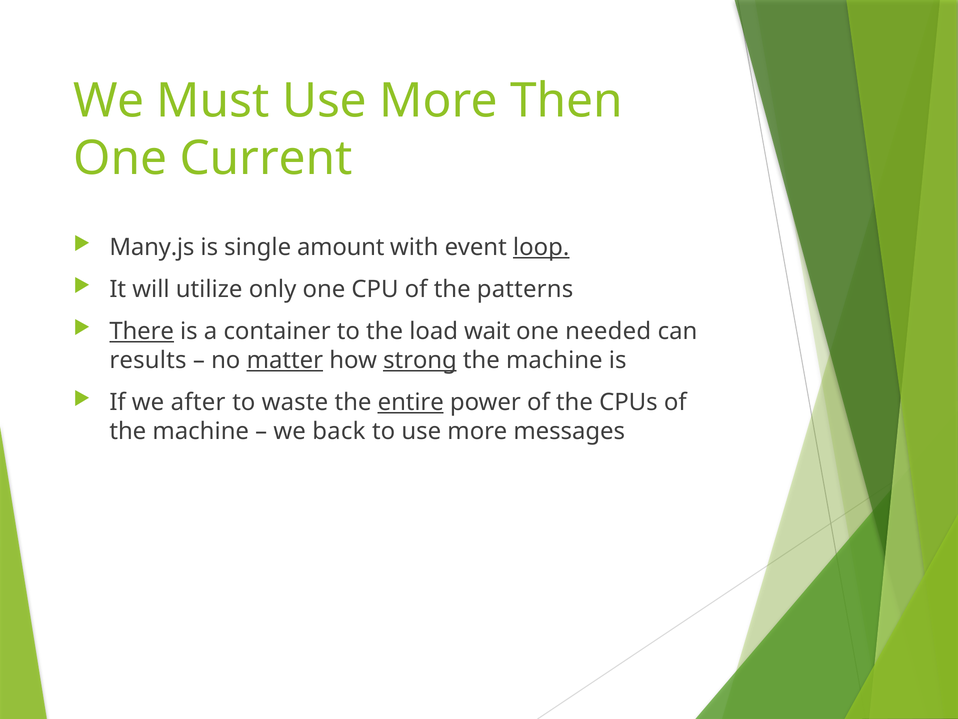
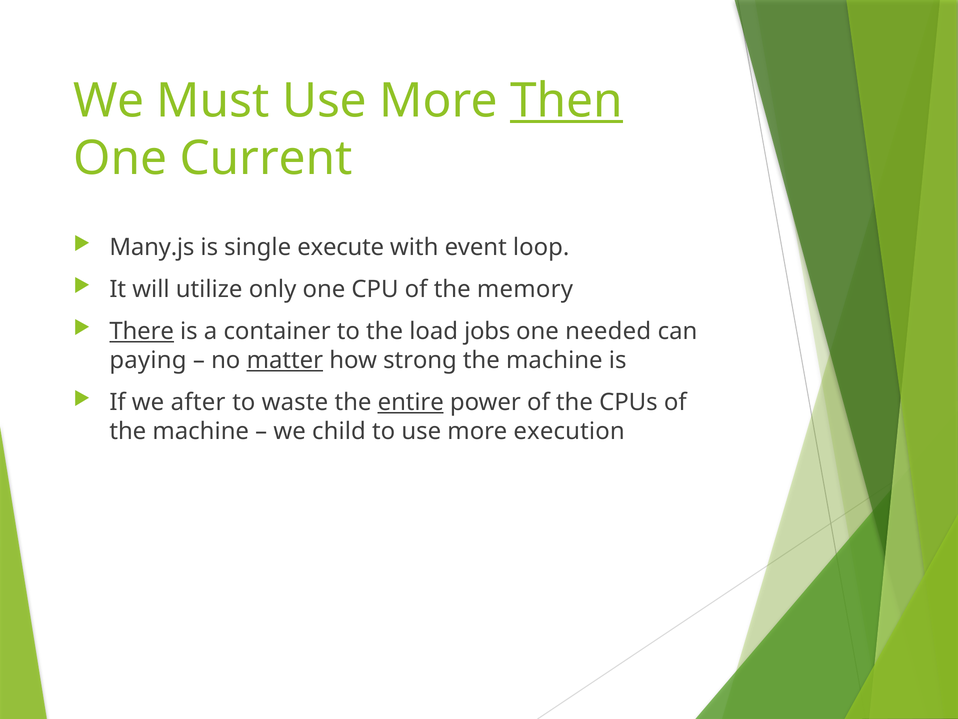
Then underline: none -> present
amount: amount -> execute
loop underline: present -> none
patterns: patterns -> memory
wait: wait -> jobs
results: results -> paying
strong underline: present -> none
back: back -> child
messages: messages -> execution
